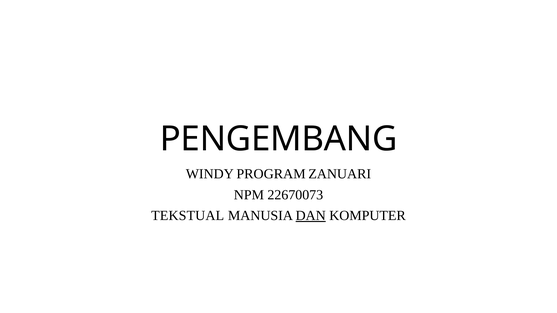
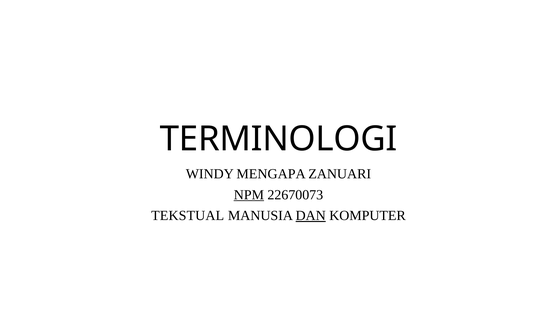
PENGEMBANG: PENGEMBANG -> TERMINOLOGI
PROGRAM: PROGRAM -> MENGAPA
NPM underline: none -> present
